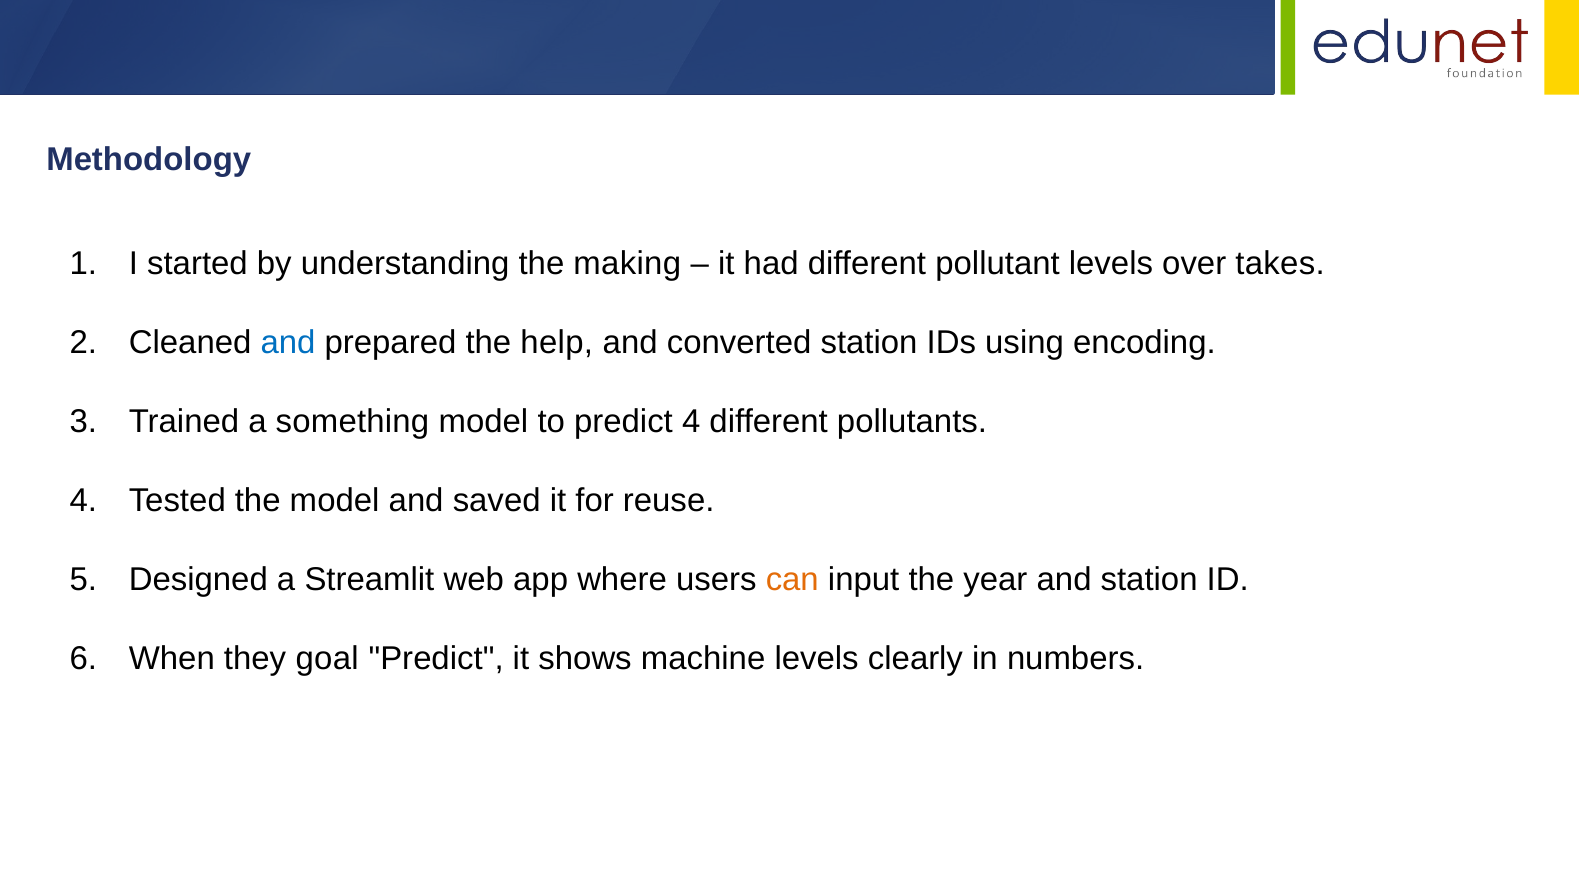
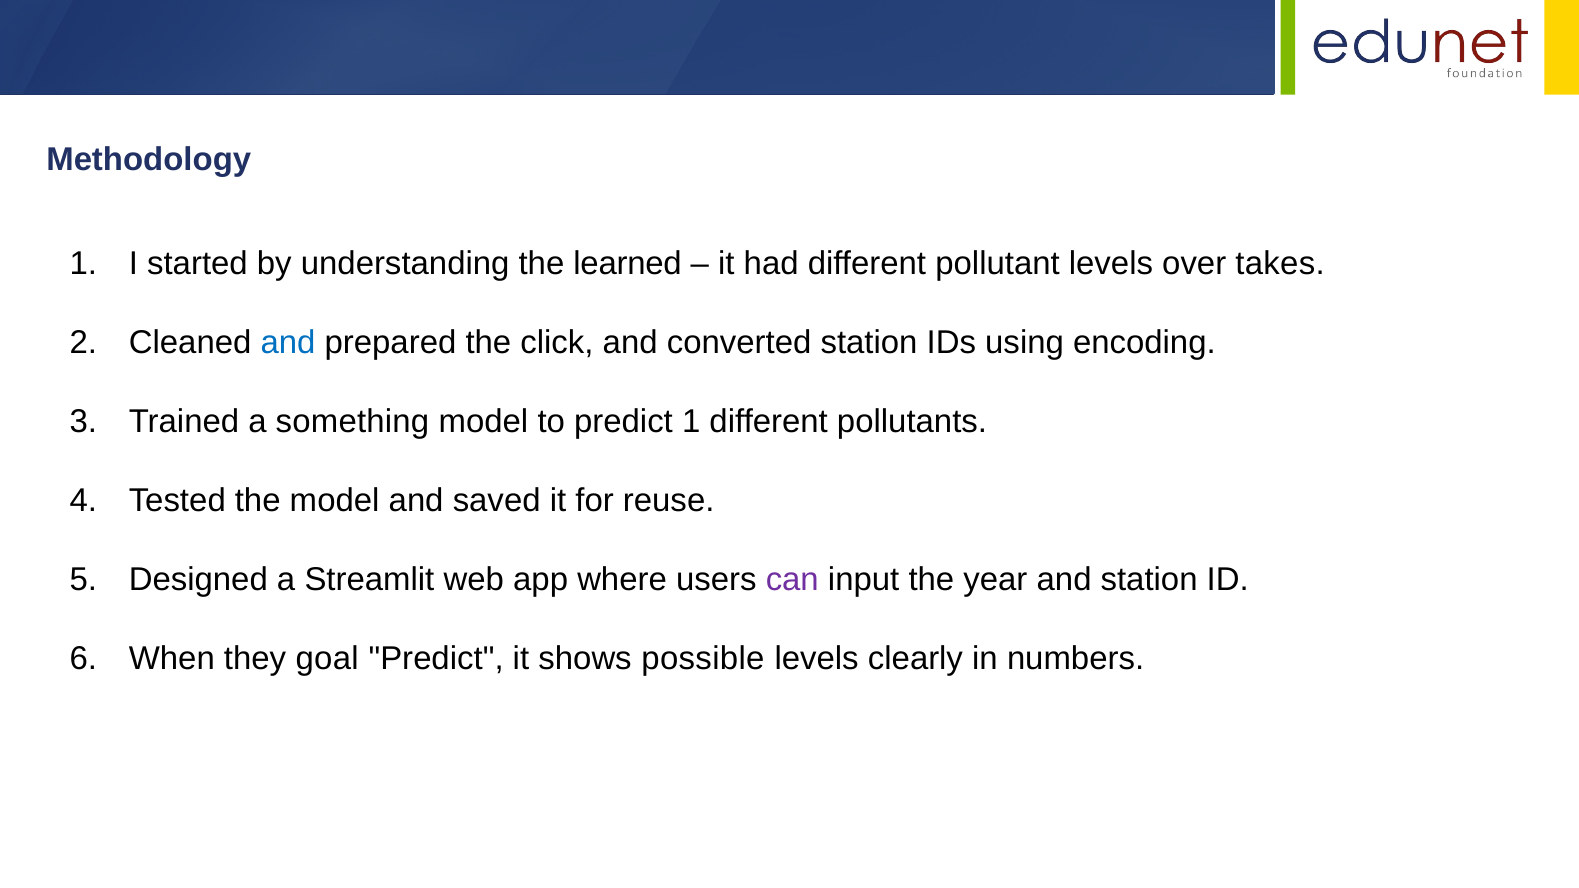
making: making -> learned
help: help -> click
predict 4: 4 -> 1
can colour: orange -> purple
machine: machine -> possible
